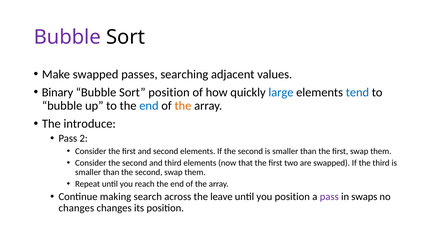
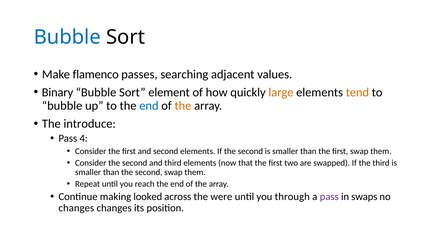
Bubble at (67, 37) colour: purple -> blue
Make swapped: swapped -> flamenco
Sort position: position -> element
large colour: blue -> orange
tend colour: blue -> orange
2: 2 -> 4
search: search -> looked
leave: leave -> were
you position: position -> through
